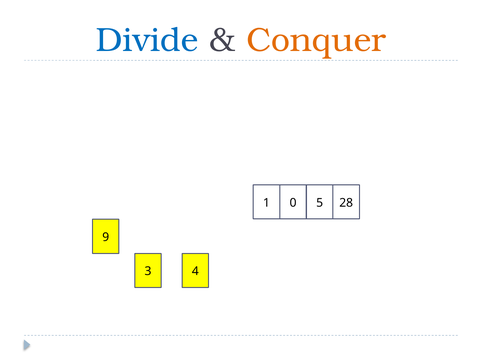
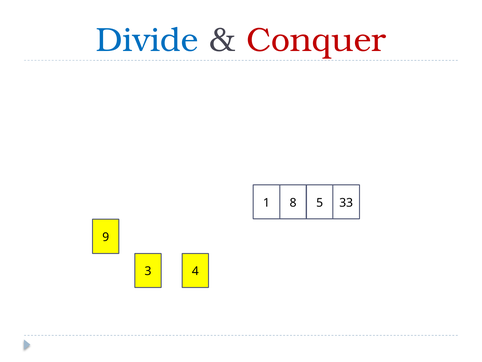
Conquer colour: orange -> red
0: 0 -> 8
28: 28 -> 33
